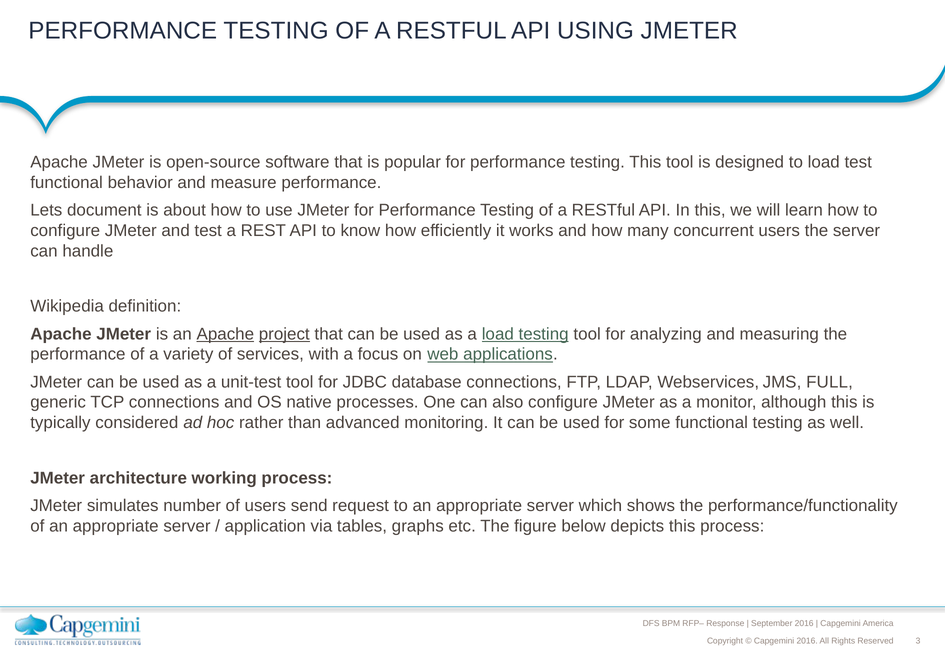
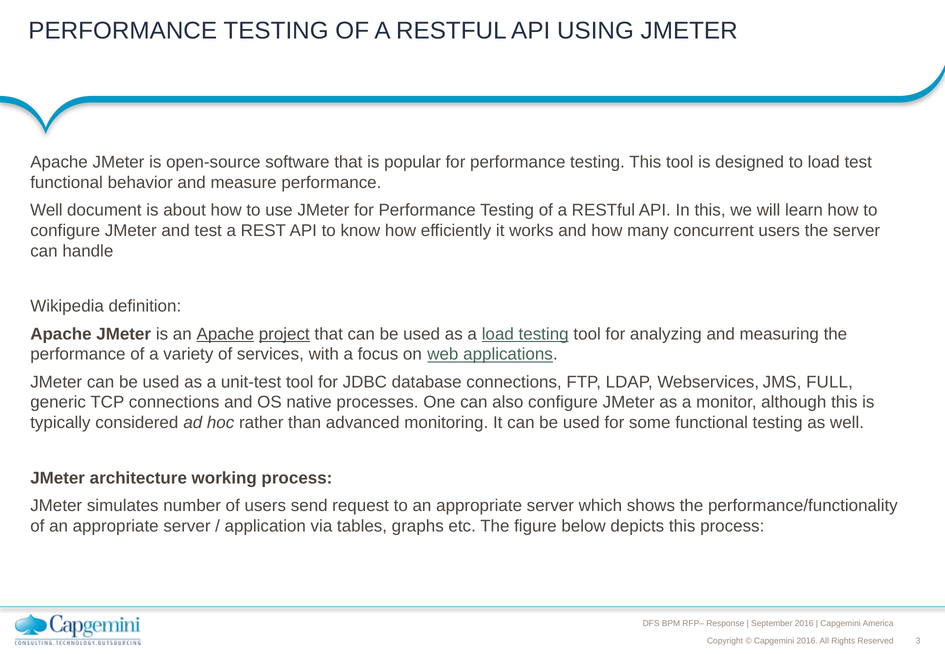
Lets at (46, 210): Lets -> Well
